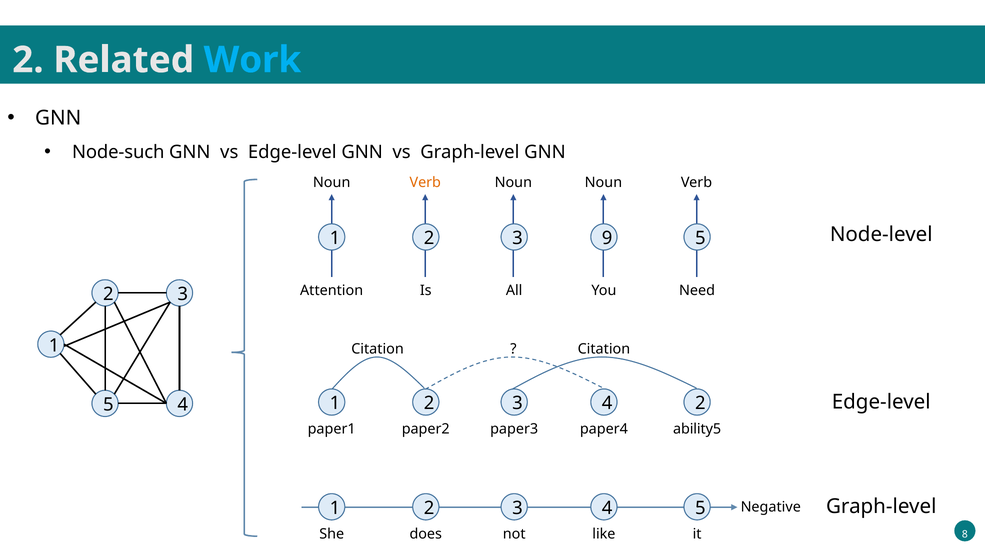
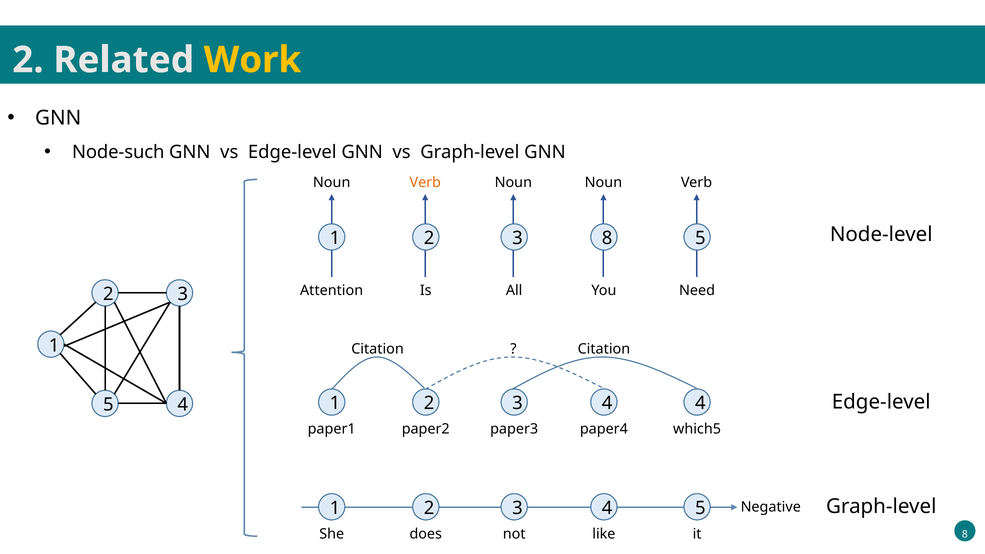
Work colour: light blue -> yellow
3 9: 9 -> 8
4 2: 2 -> 4
ability5: ability5 -> which5
